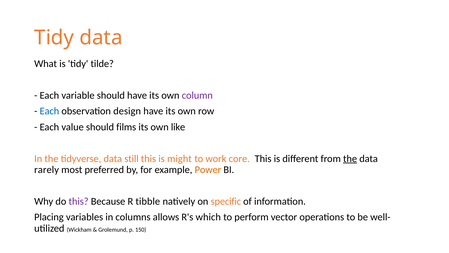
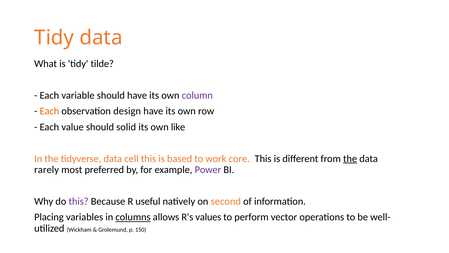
Each at (49, 111) colour: blue -> orange
films: films -> solid
still: still -> cell
might: might -> based
Power colour: orange -> purple
tibble: tibble -> useful
specific: specific -> second
columns underline: none -> present
which: which -> values
